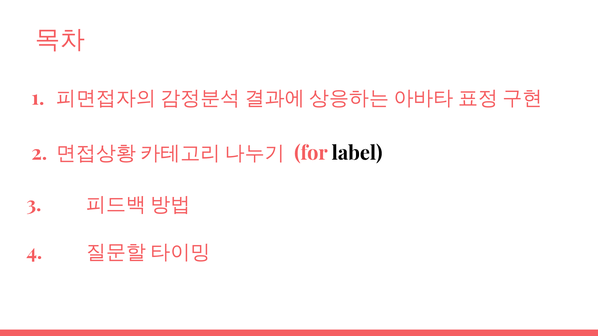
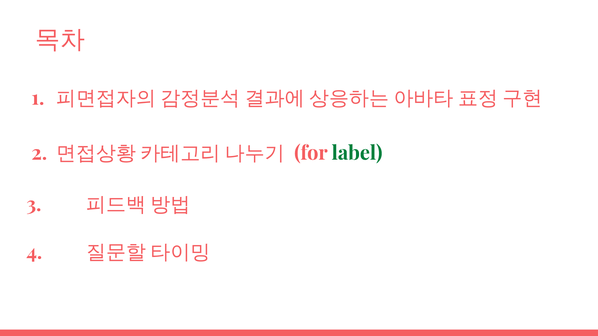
label colour: black -> green
